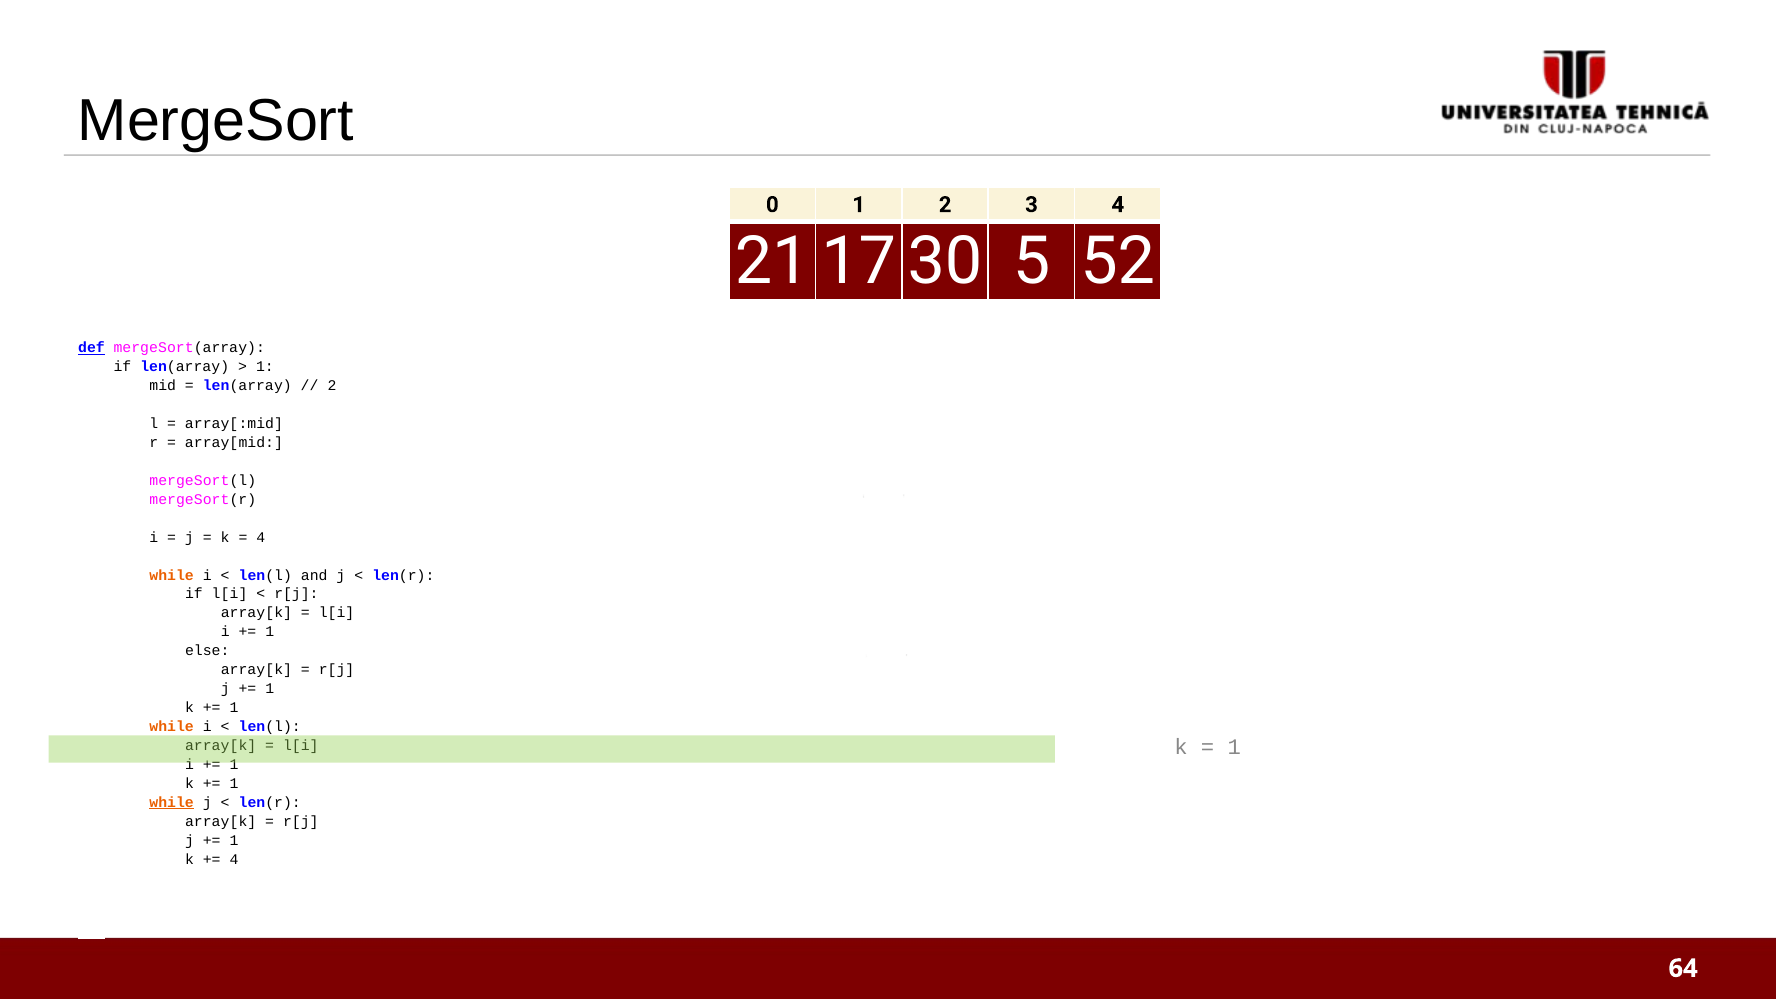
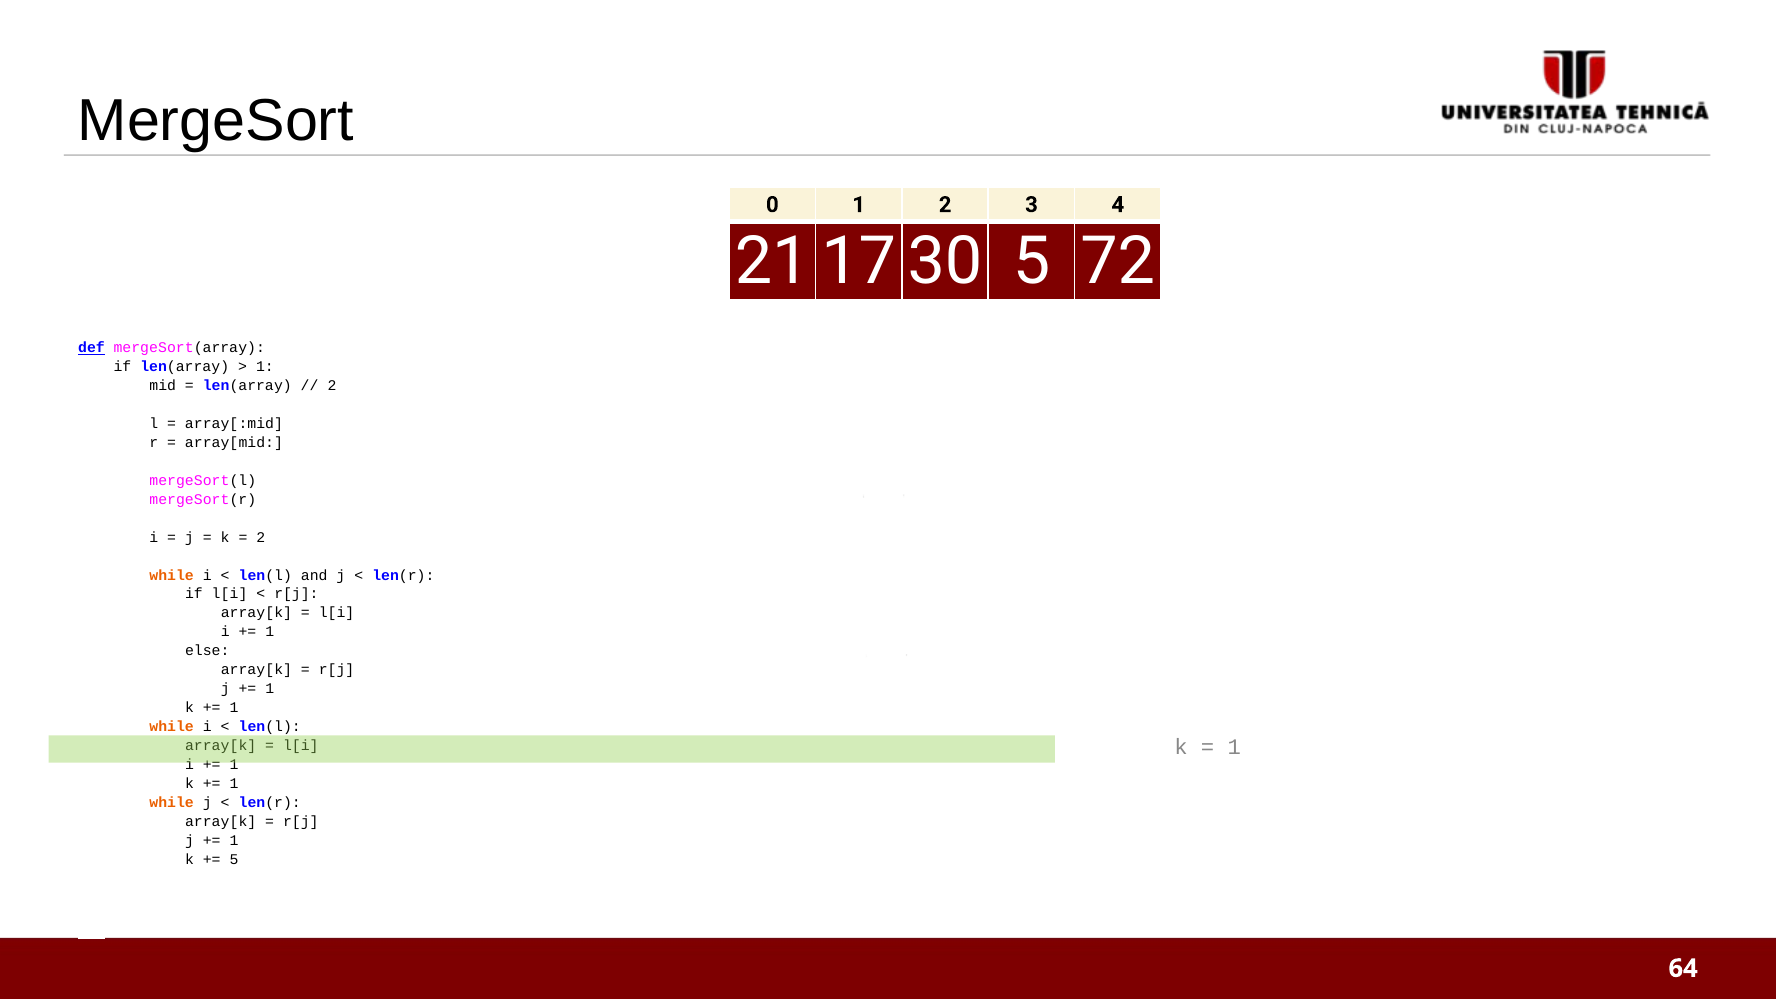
52: 52 -> 72
4 at (261, 537): 4 -> 2
while at (172, 802) underline: present -> none
4 at (234, 859): 4 -> 5
